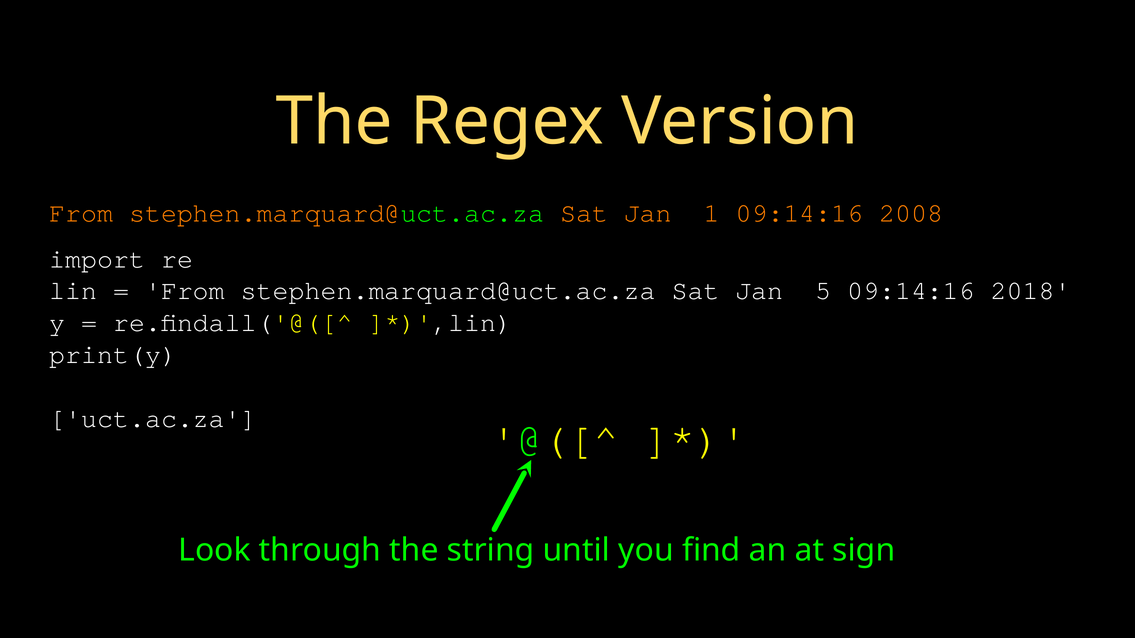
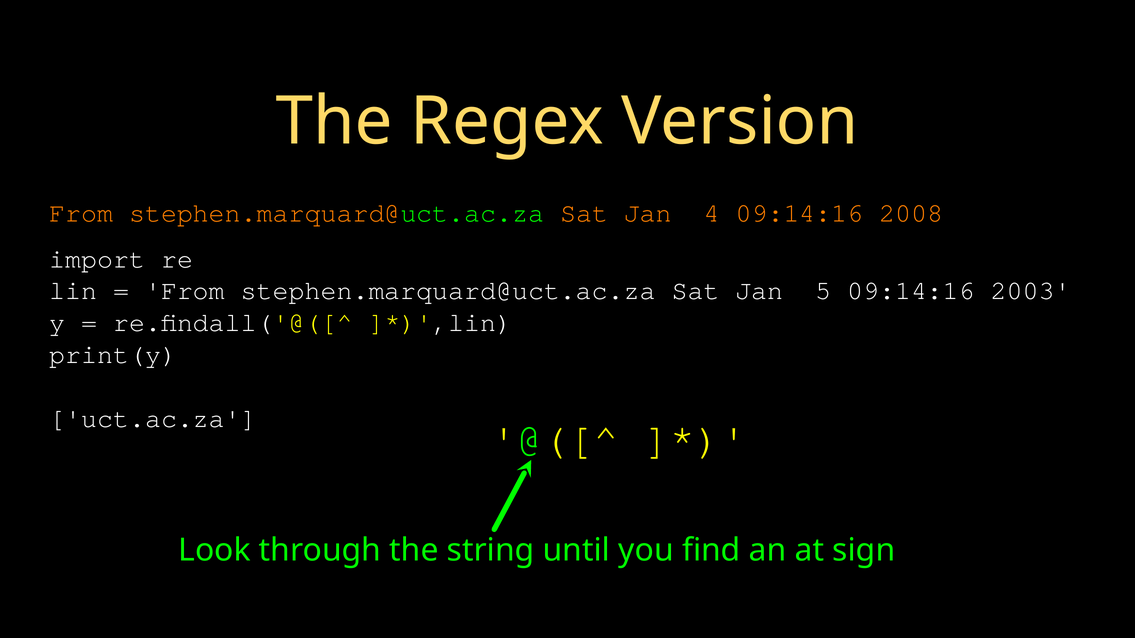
1: 1 -> 4
2018: 2018 -> 2003
